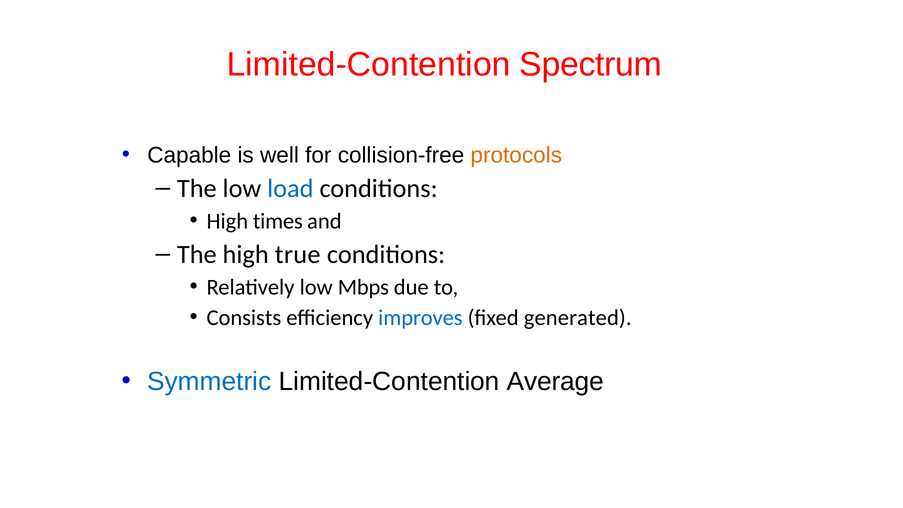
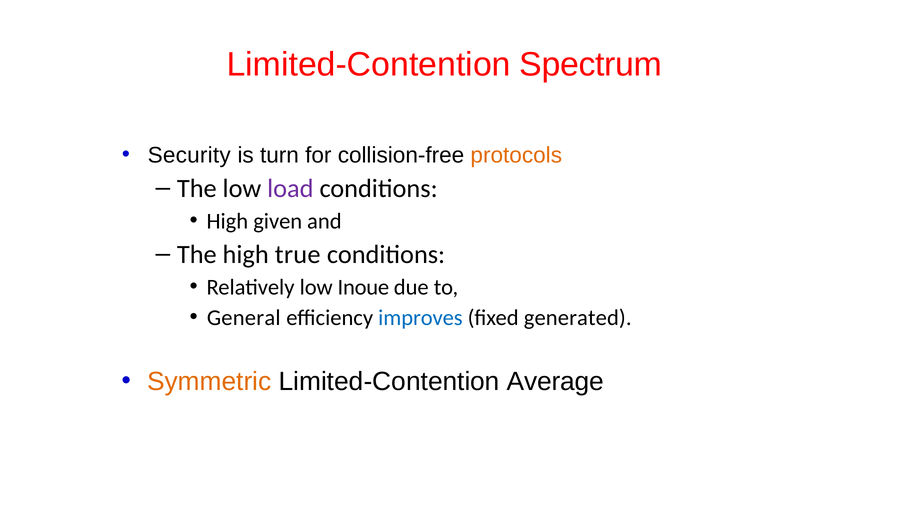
Capable: Capable -> Security
well: well -> turn
load colour: blue -> purple
times: times -> given
Mbps: Mbps -> Inoue
Consists: Consists -> General
Symmetric colour: blue -> orange
